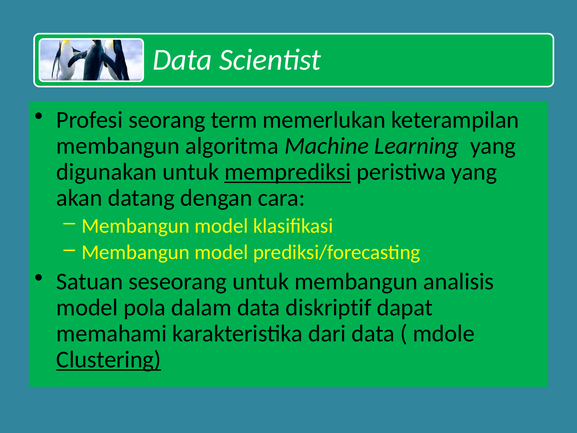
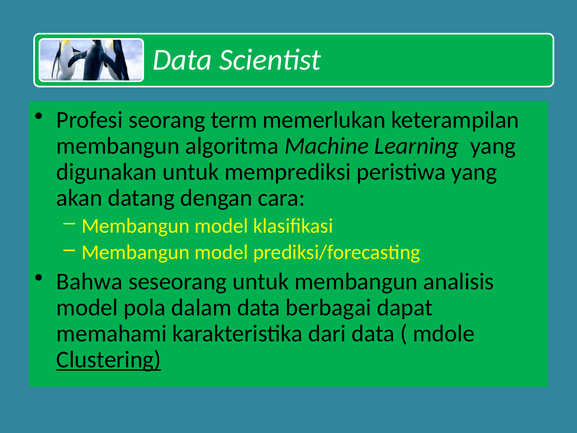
memprediksi underline: present -> none
Satuan: Satuan -> Bahwa
diskriptif: diskriptif -> berbagai
